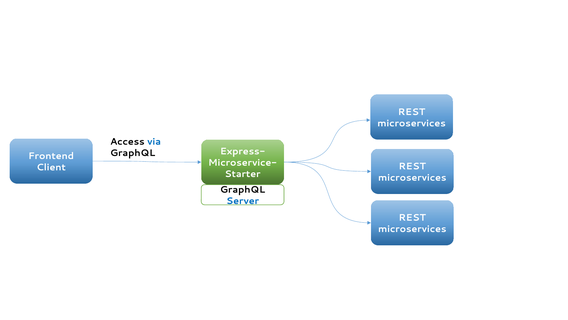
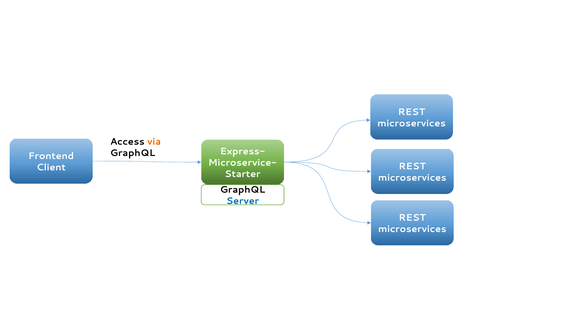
via colour: blue -> orange
